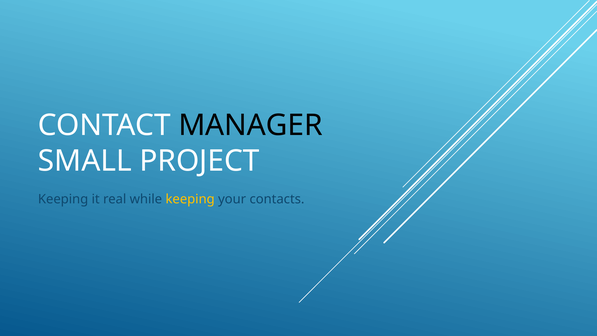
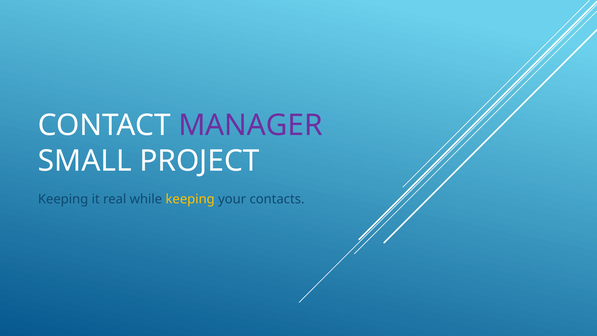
MANAGER colour: black -> purple
